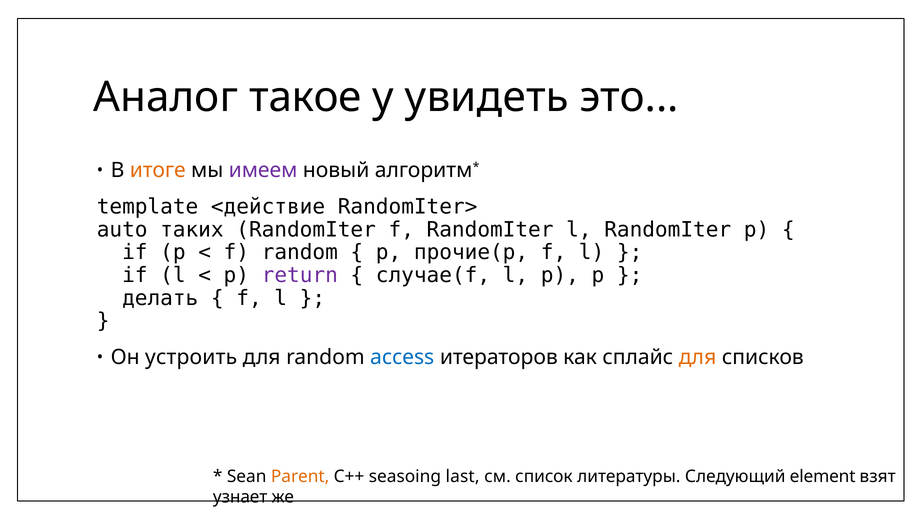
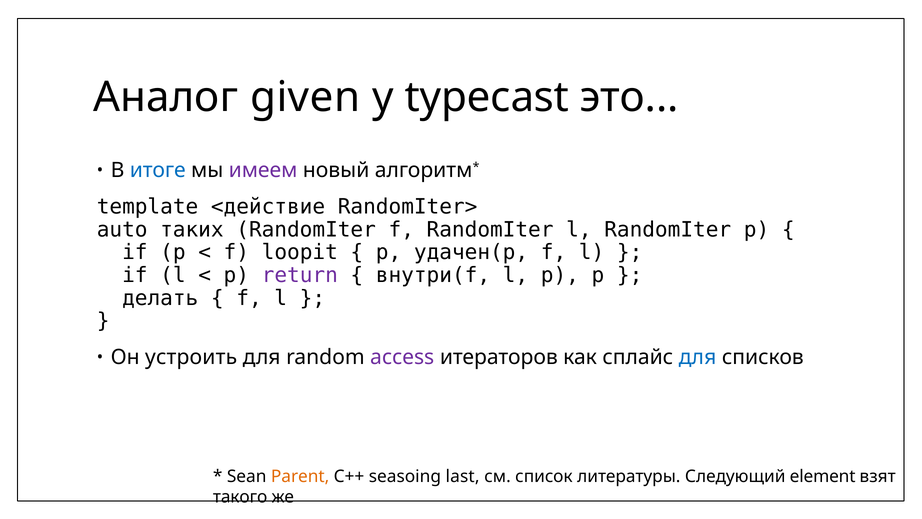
такое: такое -> given
увидеть: увидеть -> typecast
итоге colour: orange -> blue
f random: random -> loopit
прочие(p: прочие(p -> удачен(p
случае(f: случае(f -> внутри(f
access colour: blue -> purple
для at (697, 357) colour: orange -> blue
узнает: узнает -> такого
